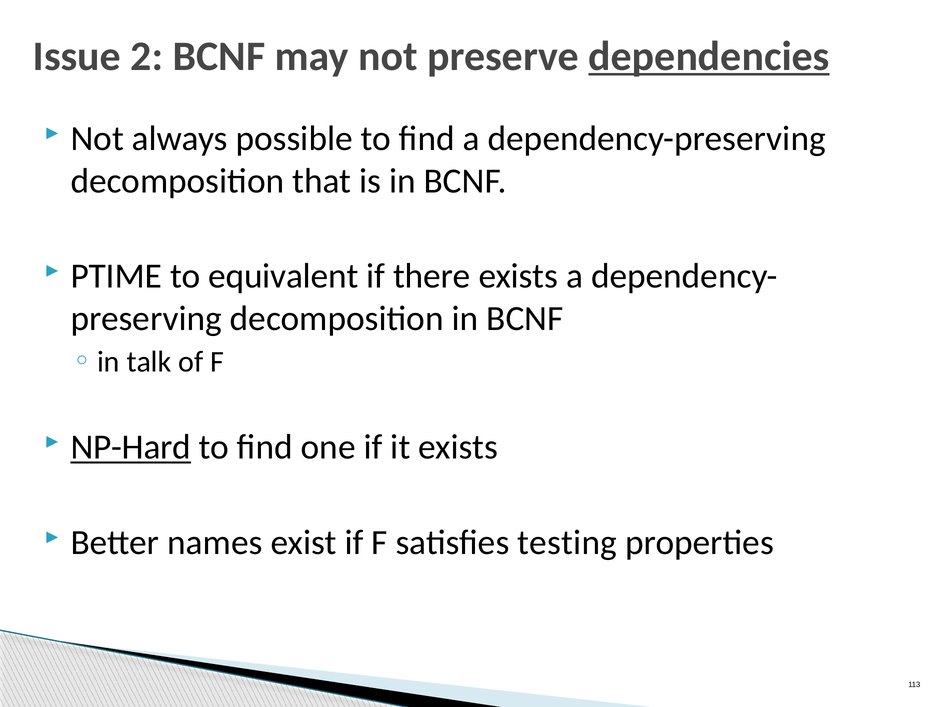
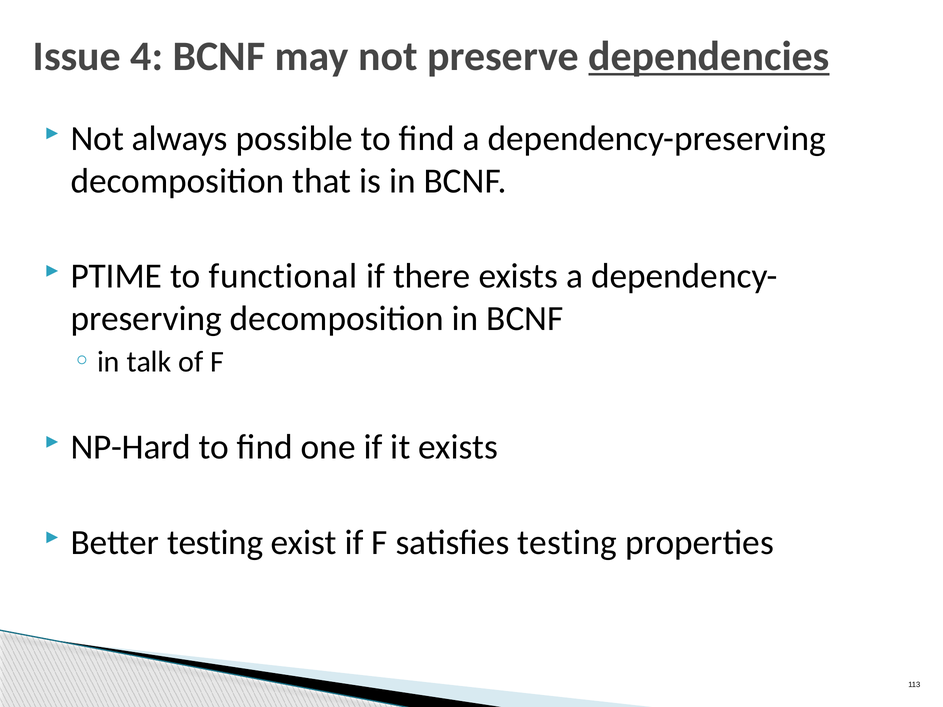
2: 2 -> 4
equivalent: equivalent -> functional
NP-Hard underline: present -> none
Better names: names -> testing
